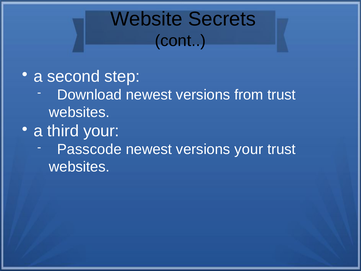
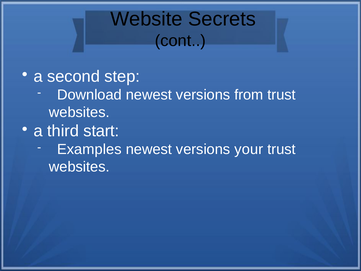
third your: your -> start
Passcode: Passcode -> Examples
